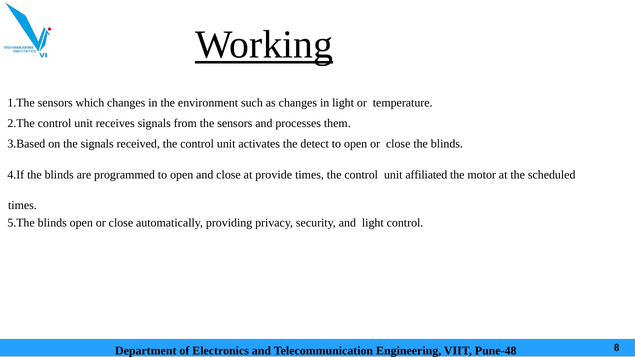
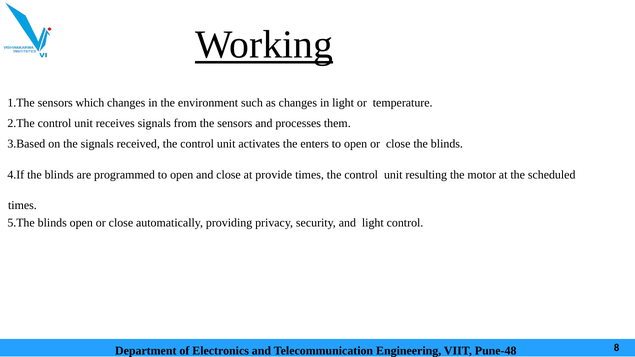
detect: detect -> enters
affiliated: affiliated -> resulting
